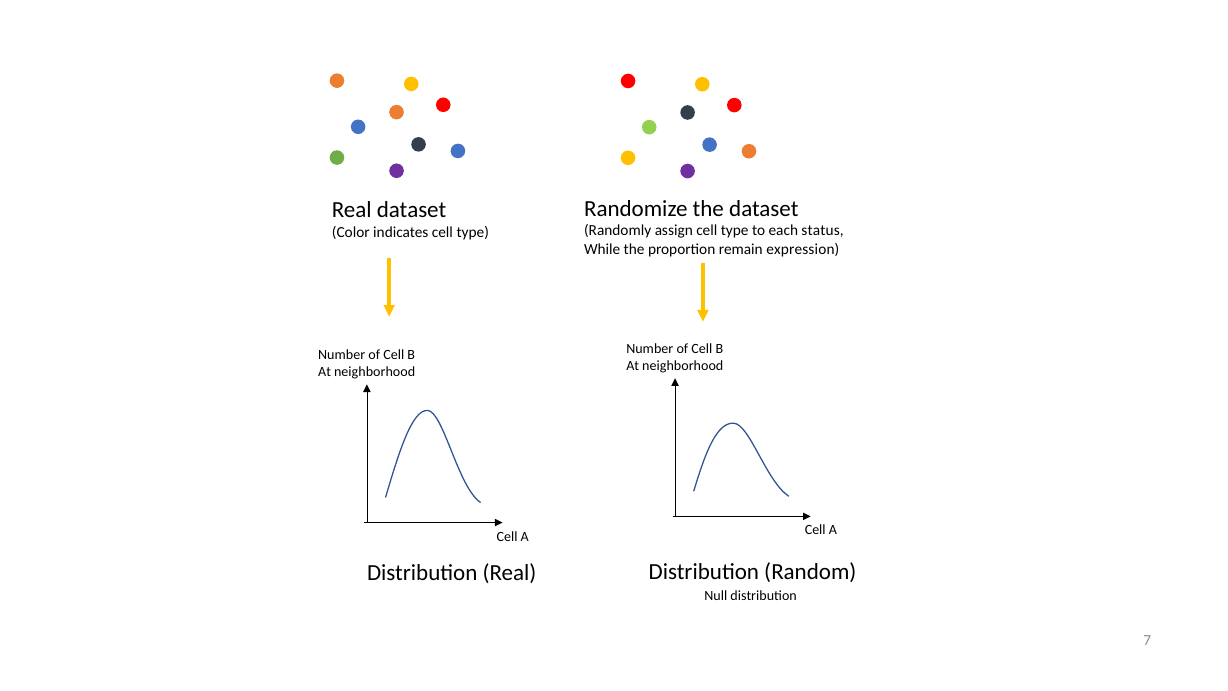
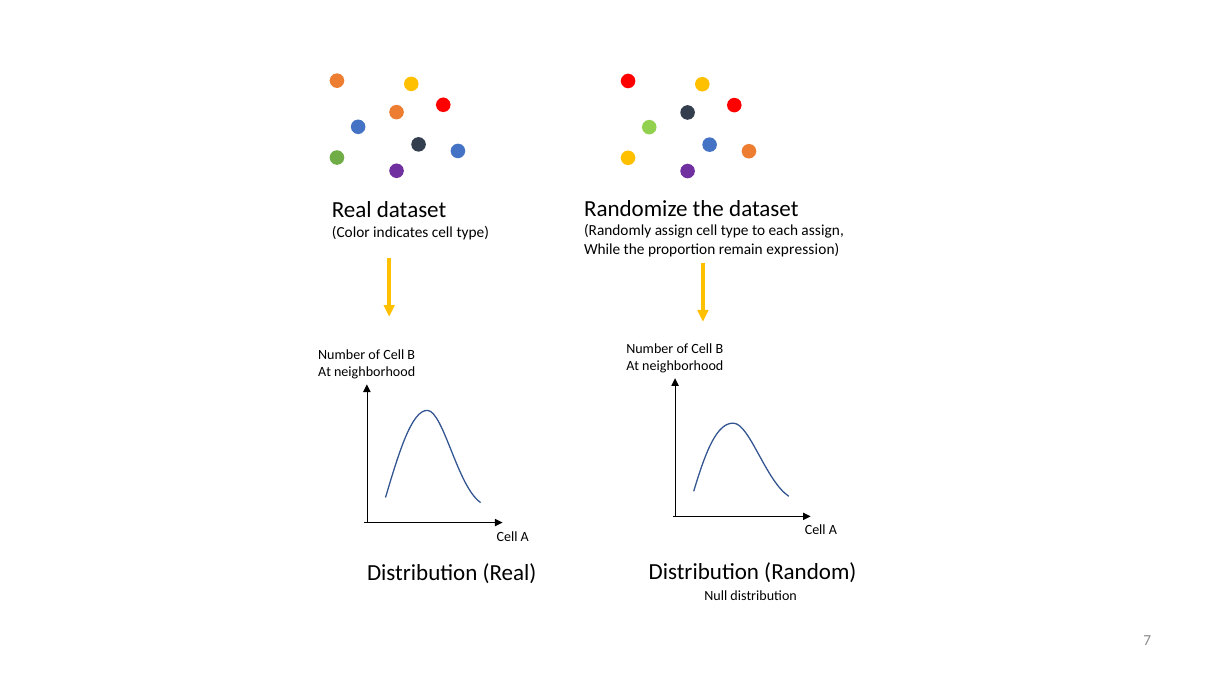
each status: status -> assign
